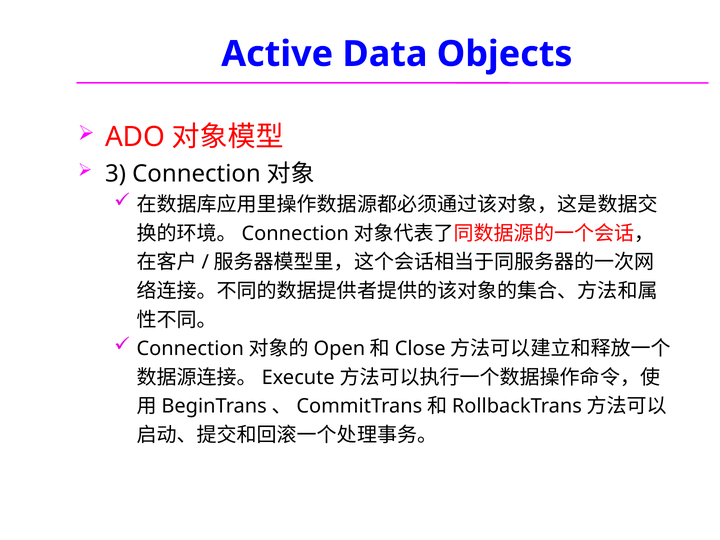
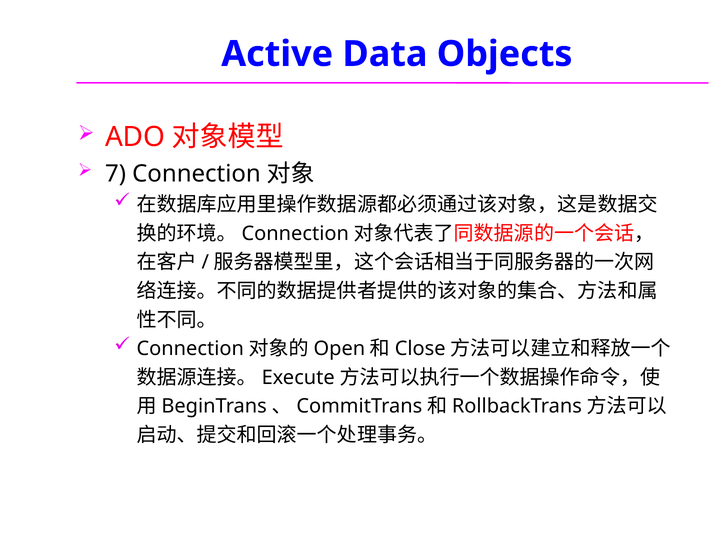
3: 3 -> 7
